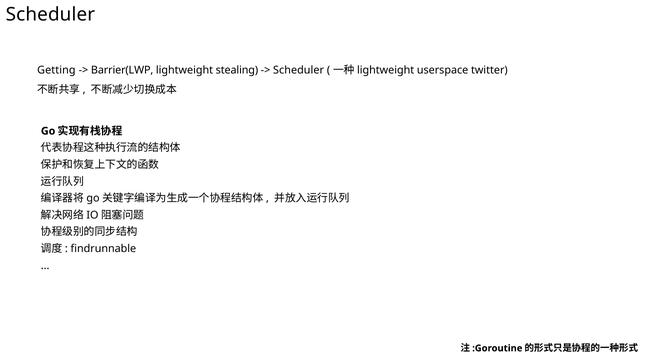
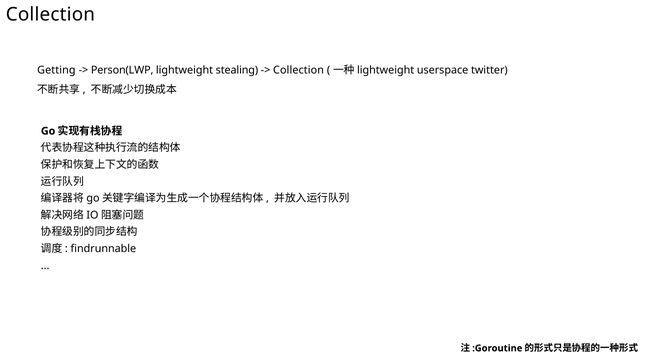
Scheduler at (50, 14): Scheduler -> Collection
Barrier(LWP: Barrier(LWP -> Person(LWP
Scheduler at (299, 70): Scheduler -> Collection
